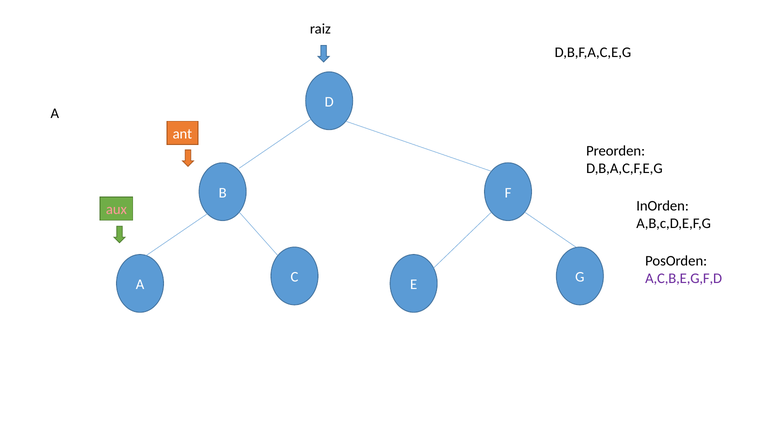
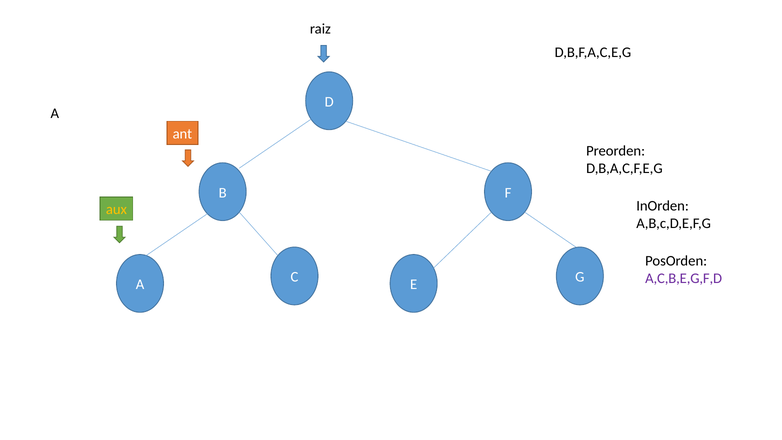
aux colour: pink -> yellow
